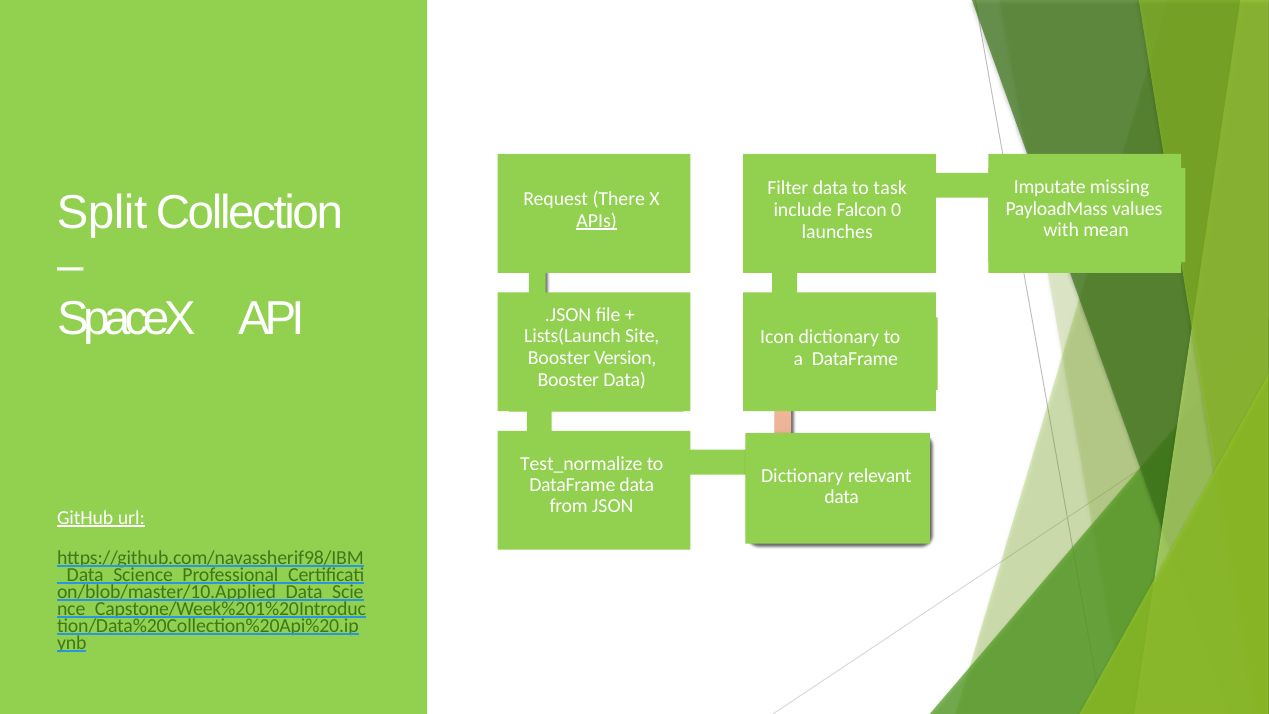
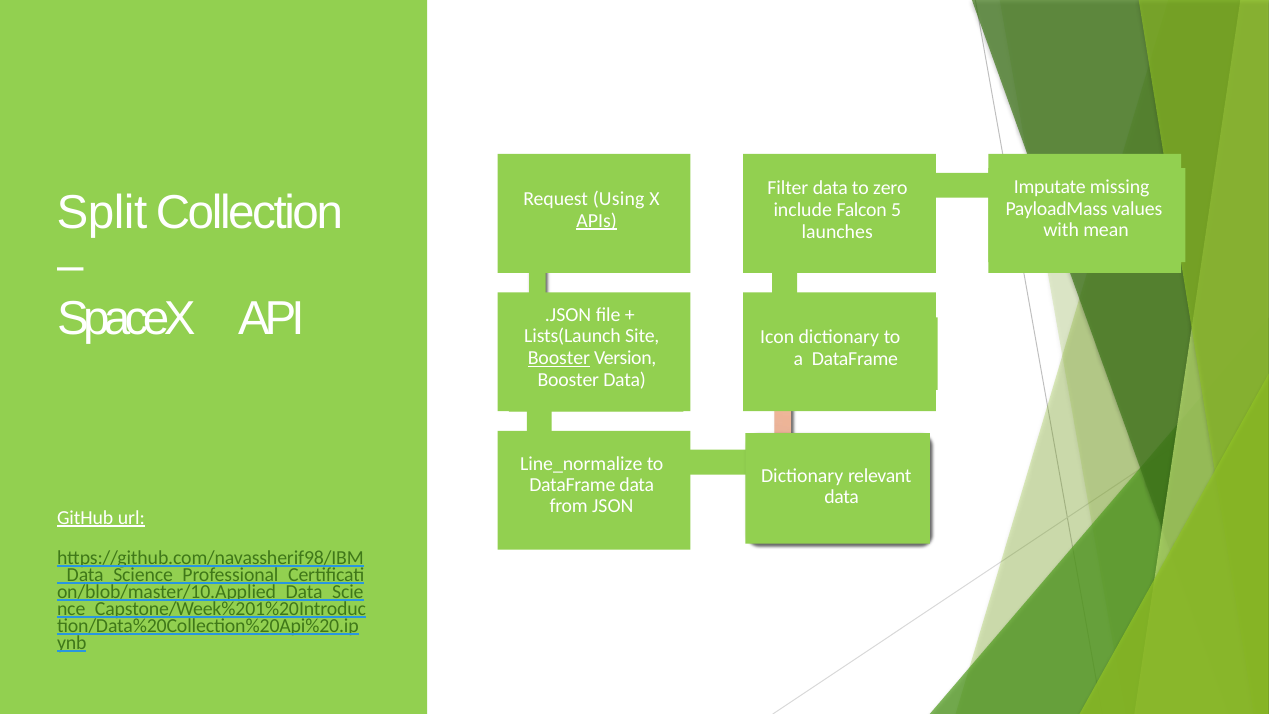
task: task -> zero
There: There -> Using
0: 0 -> 5
Booster at (559, 358) underline: none -> present
Test_normalize: Test_normalize -> Line_normalize
